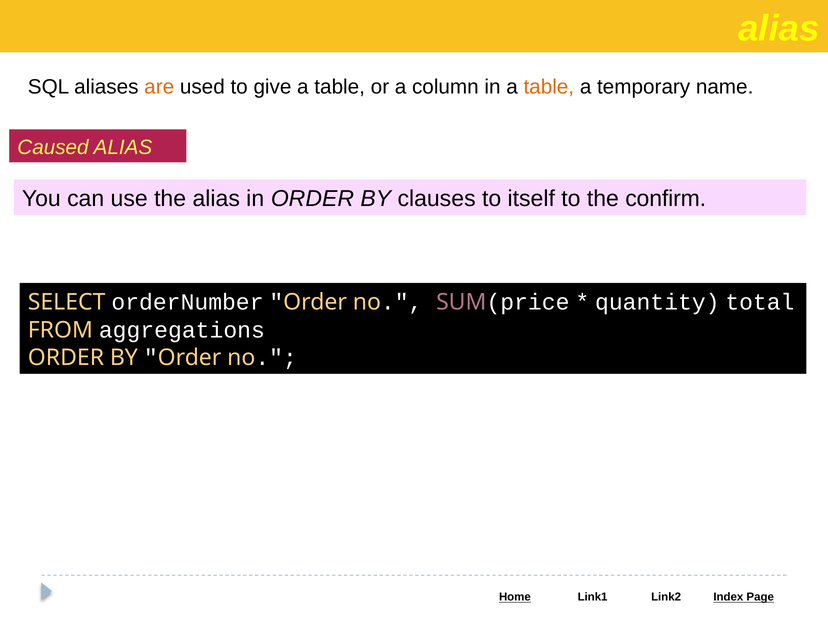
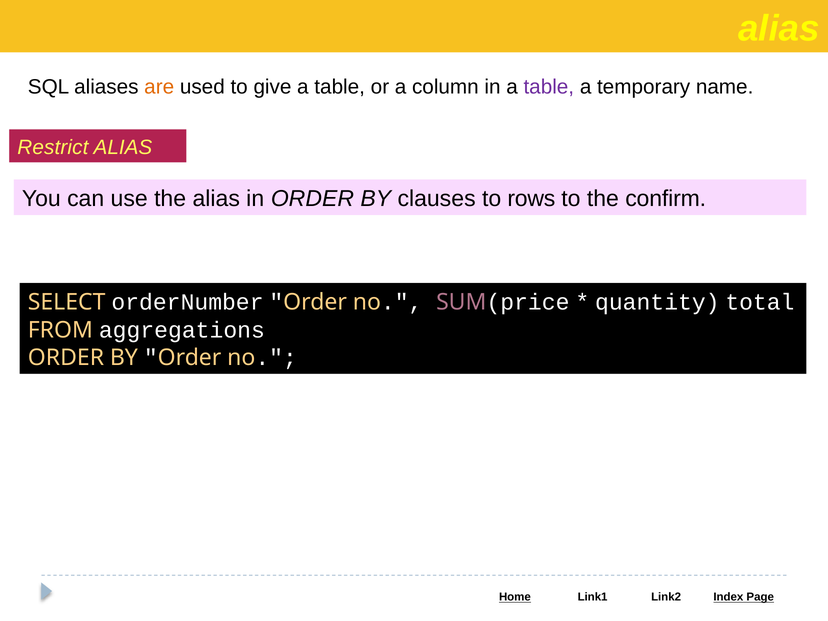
table at (549, 87) colour: orange -> purple
Caused: Caused -> Restrict
itself: itself -> rows
